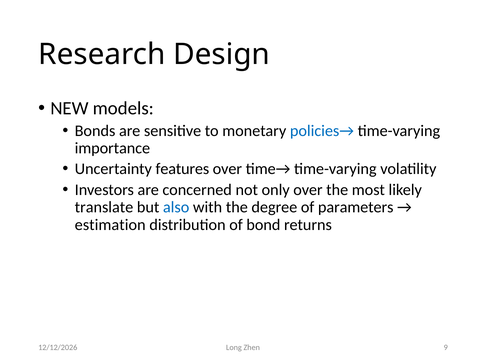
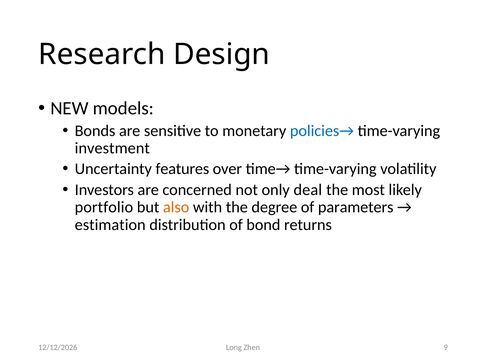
importance: importance -> investment
only over: over -> deal
translate: translate -> portfolio
also colour: blue -> orange
